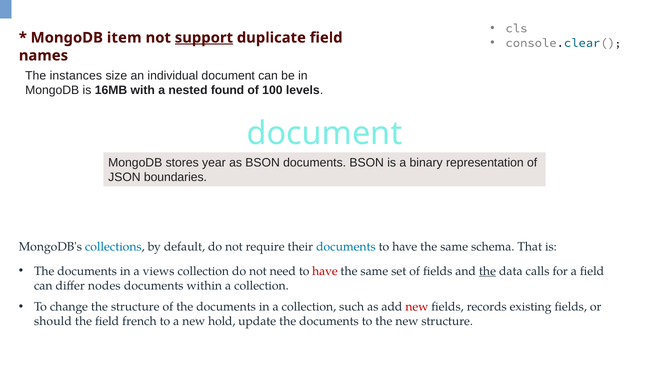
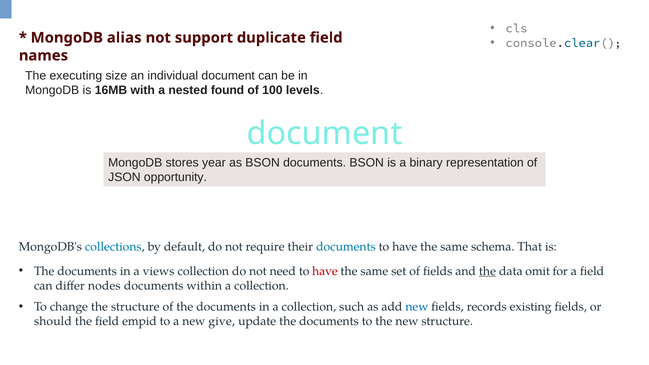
item: item -> alias
support underline: present -> none
instances: instances -> executing
boundaries: boundaries -> opportunity
calls: calls -> omit
new at (417, 307) colour: red -> blue
french: french -> empid
hold: hold -> give
